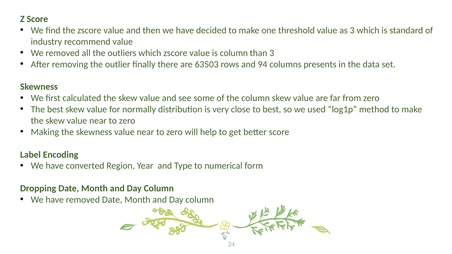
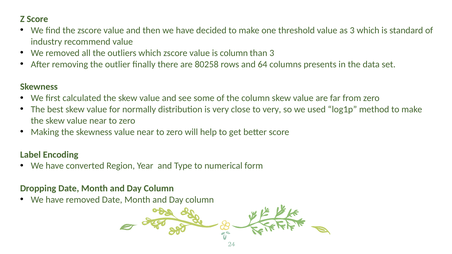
63503: 63503 -> 80258
94: 94 -> 64
to best: best -> very
